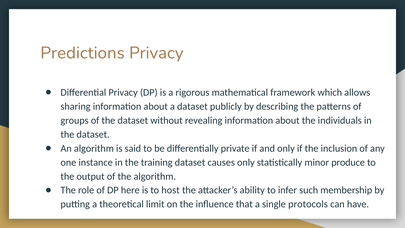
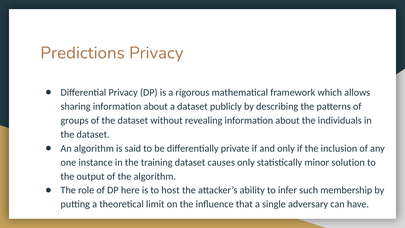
produce: produce -> solution
protocols: protocols -> adversary
